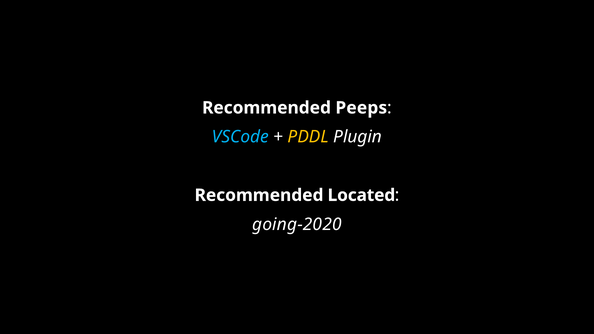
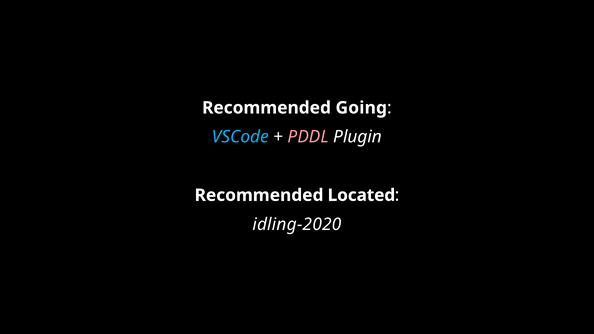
Peeps: Peeps -> Going
PDDL colour: yellow -> pink
going-2020: going-2020 -> idling-2020
